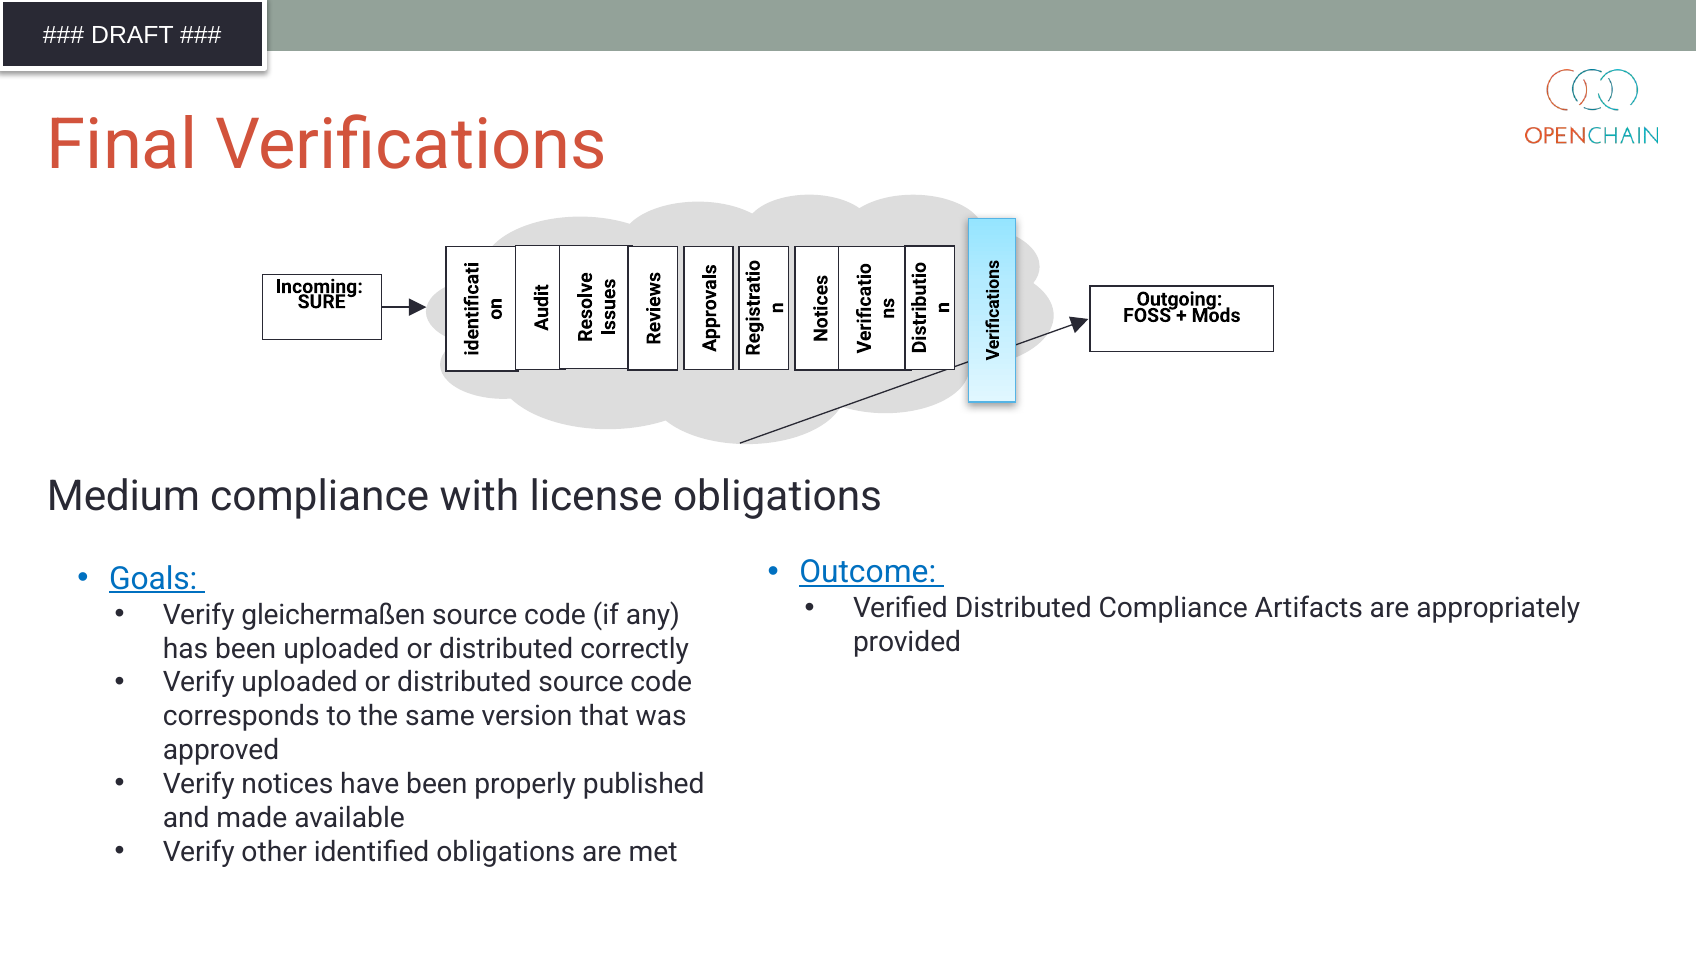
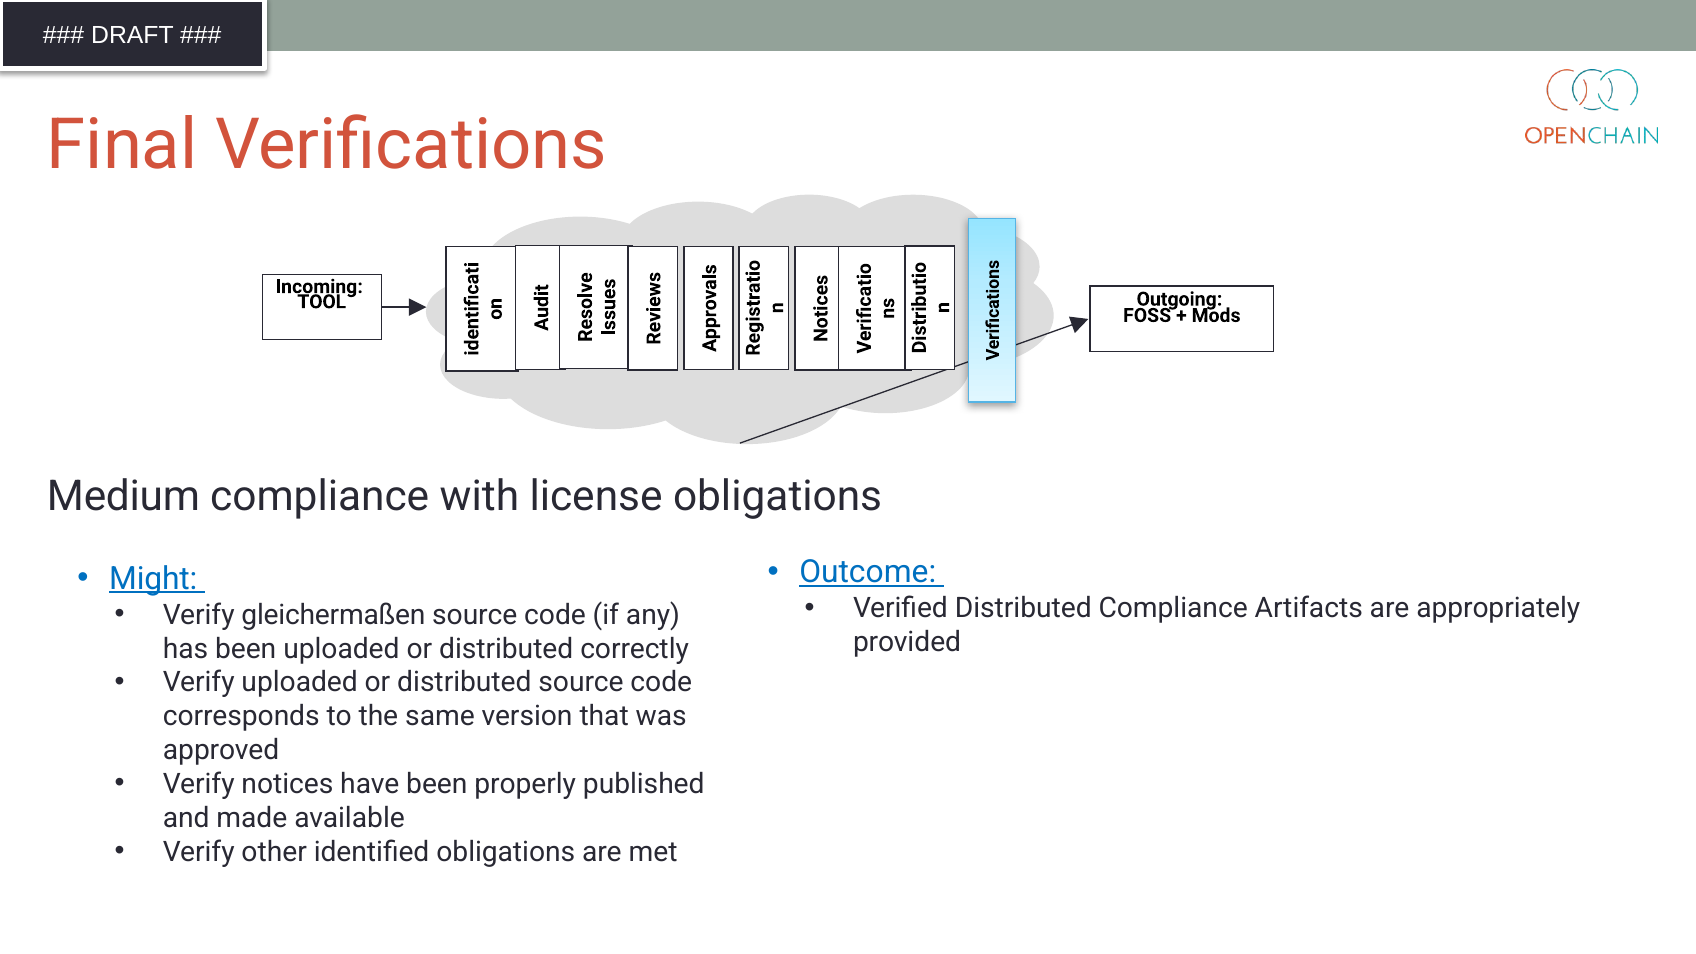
SURE: SURE -> TOOL
Goals: Goals -> Might
